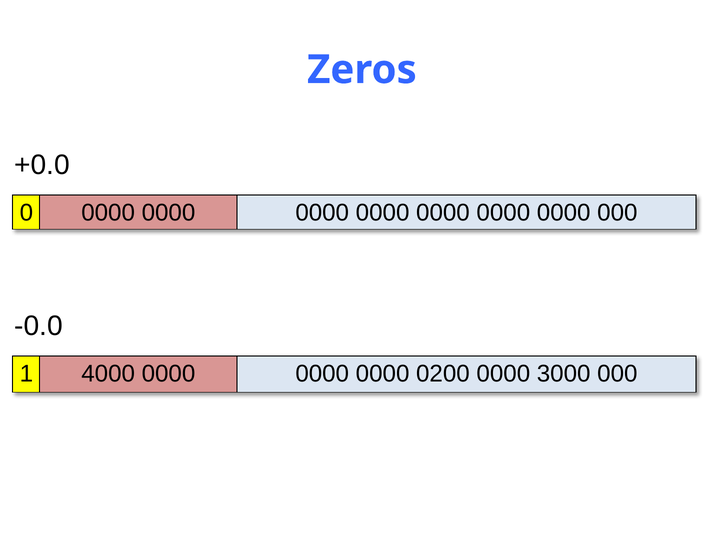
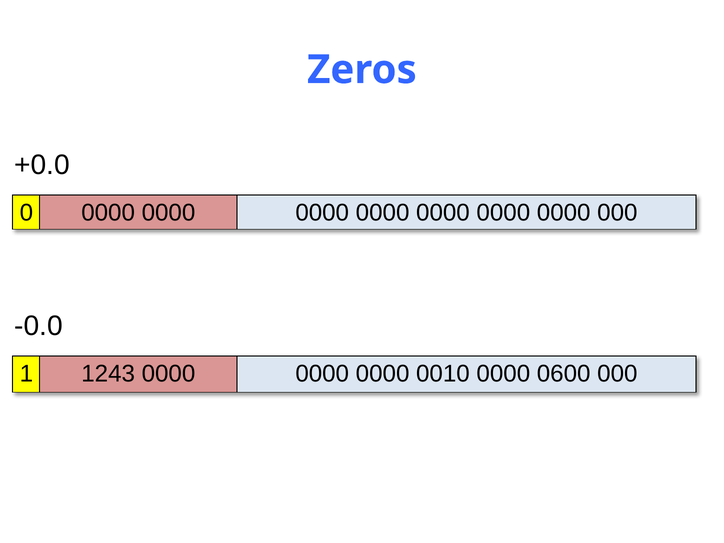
4000: 4000 -> 1243
0200: 0200 -> 0010
3000: 3000 -> 0600
